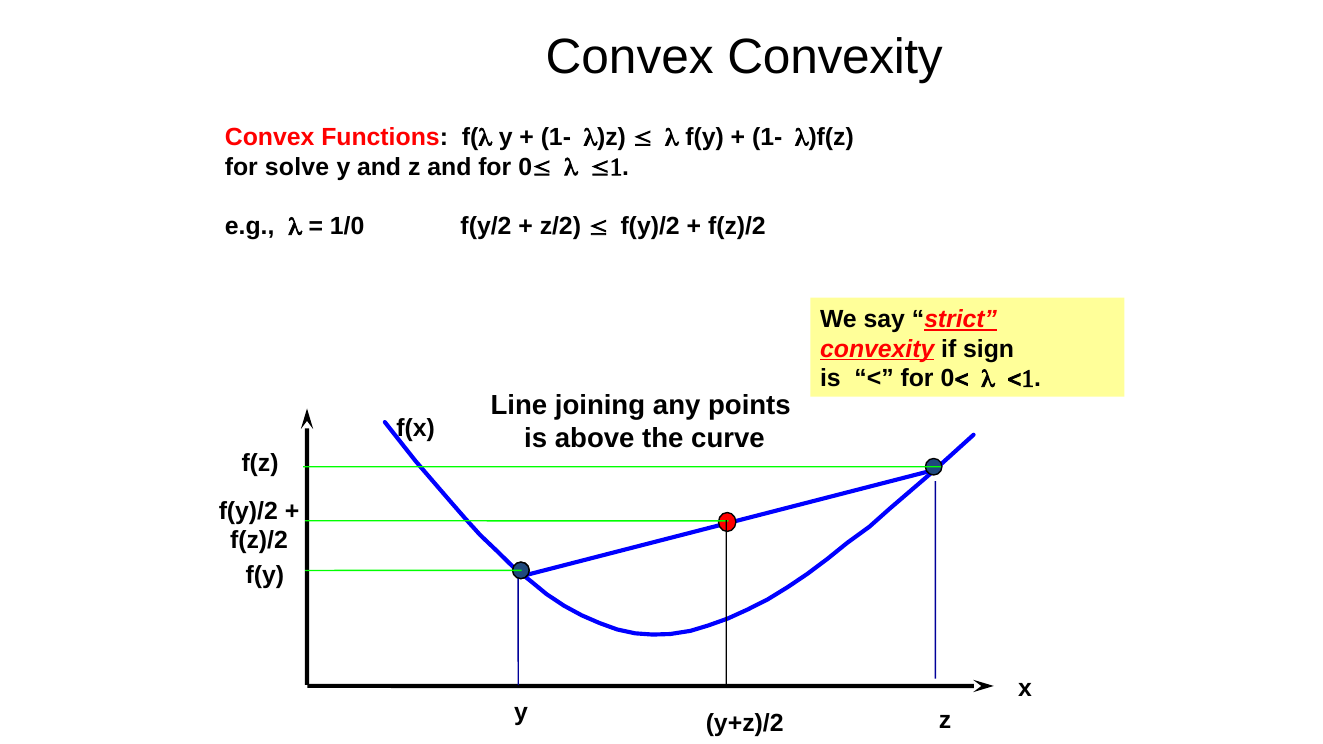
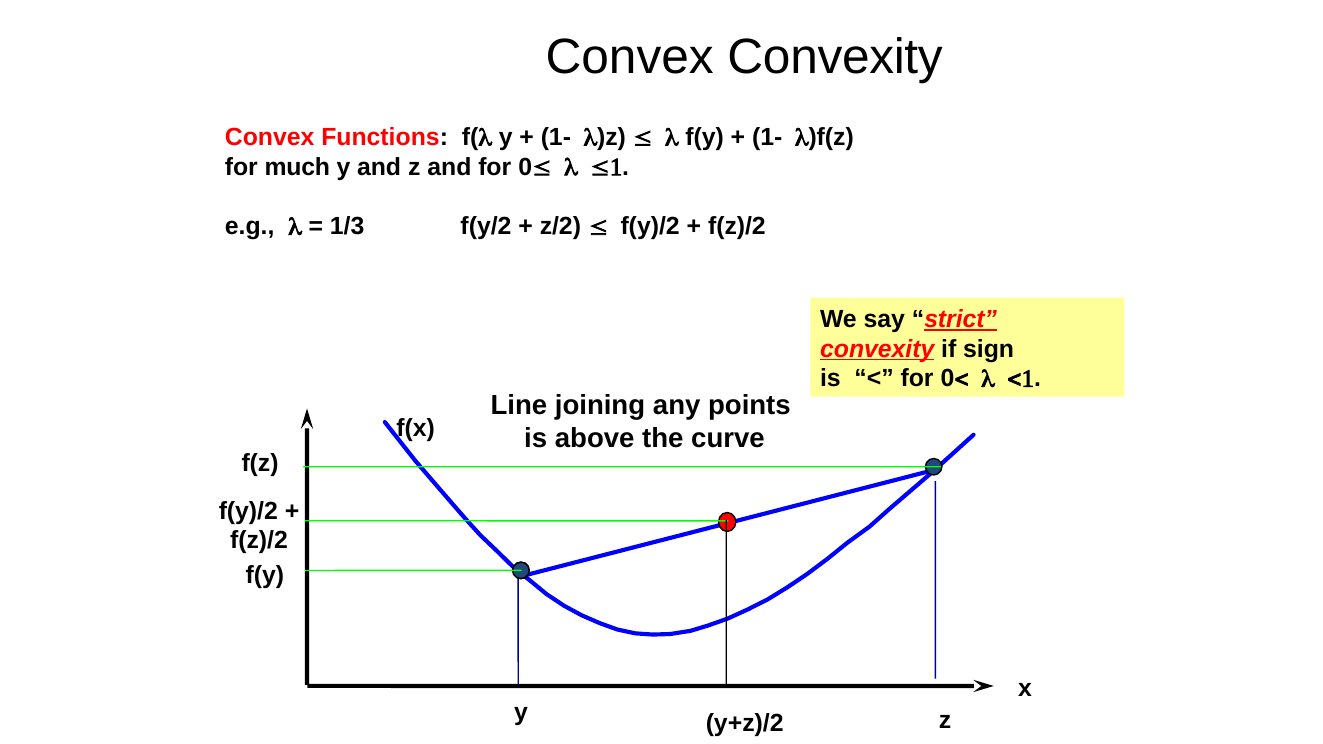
solve: solve -> much
1/0: 1/0 -> 1/3
